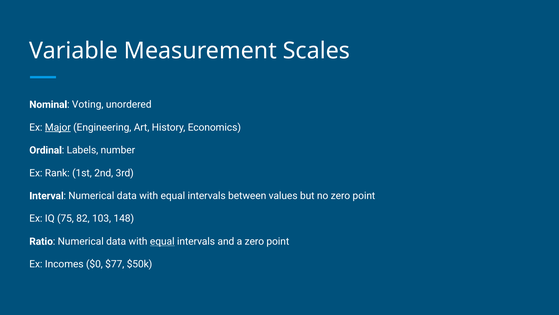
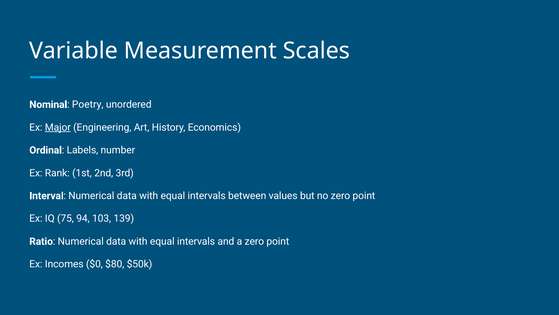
Voting: Voting -> Poetry
82: 82 -> 94
148: 148 -> 139
equal at (162, 241) underline: present -> none
$77: $77 -> $80
